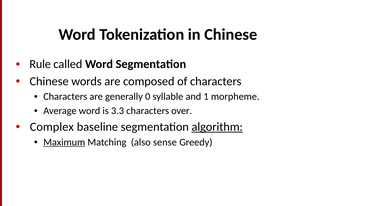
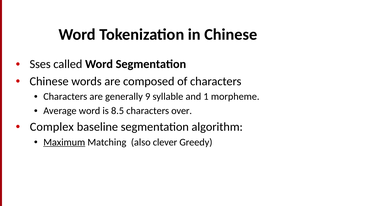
Rule: Rule -> Sses
0: 0 -> 9
3.3: 3.3 -> 8.5
algorithm underline: present -> none
sense: sense -> clever
